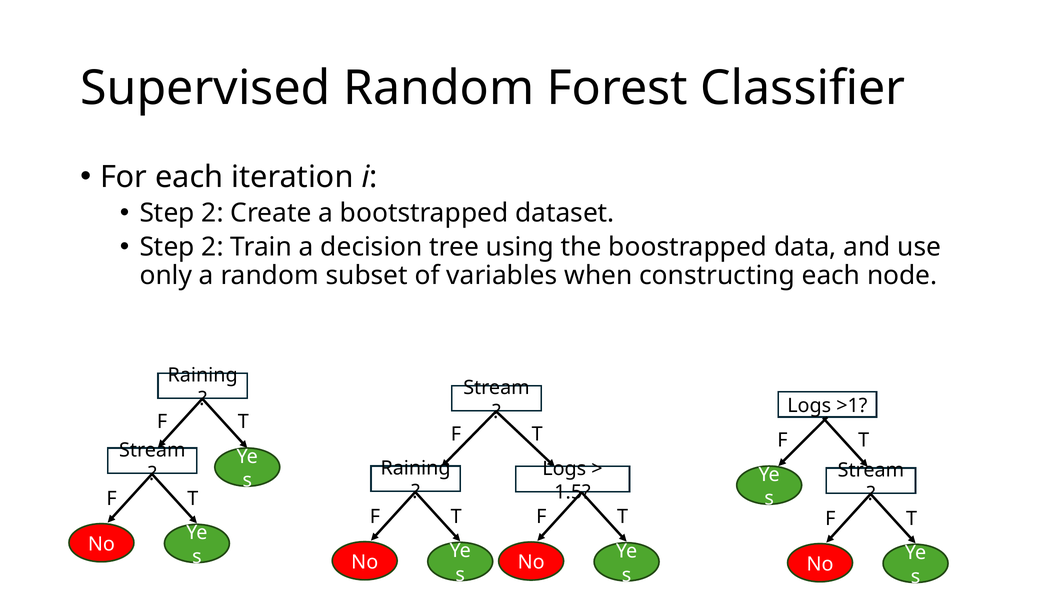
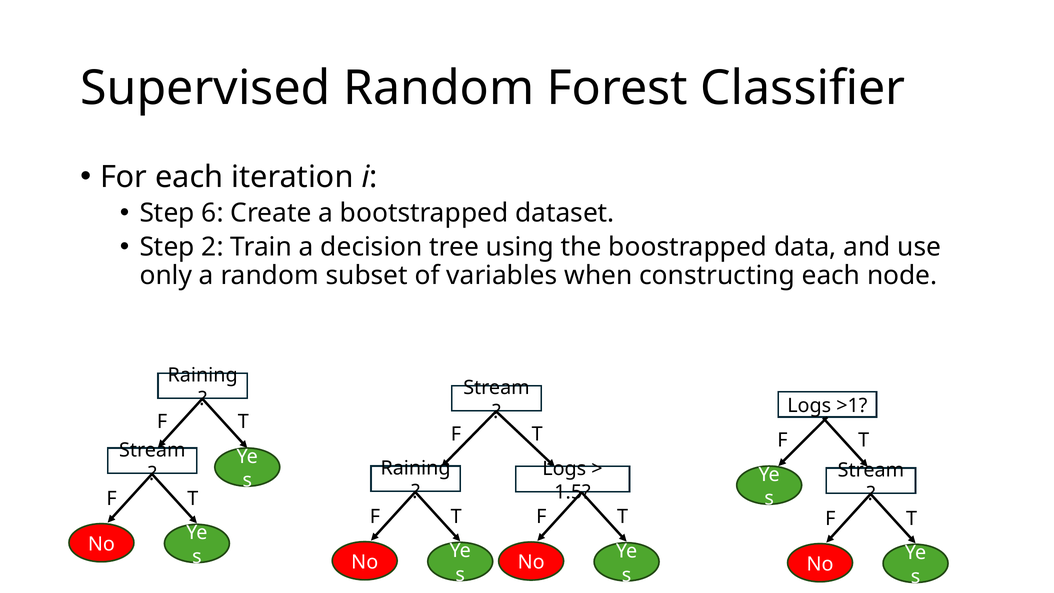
2 at (212, 213): 2 -> 6
